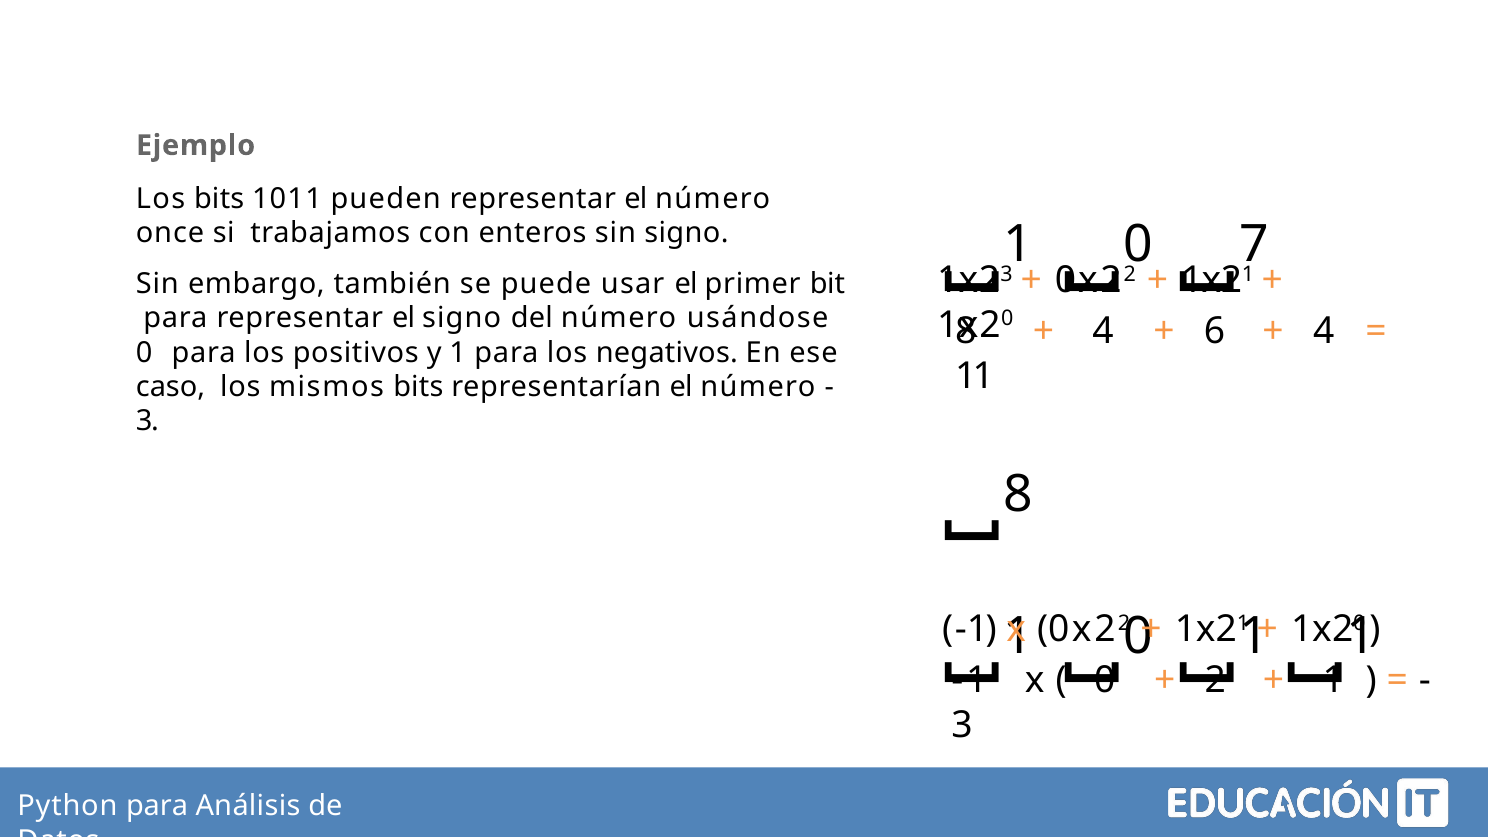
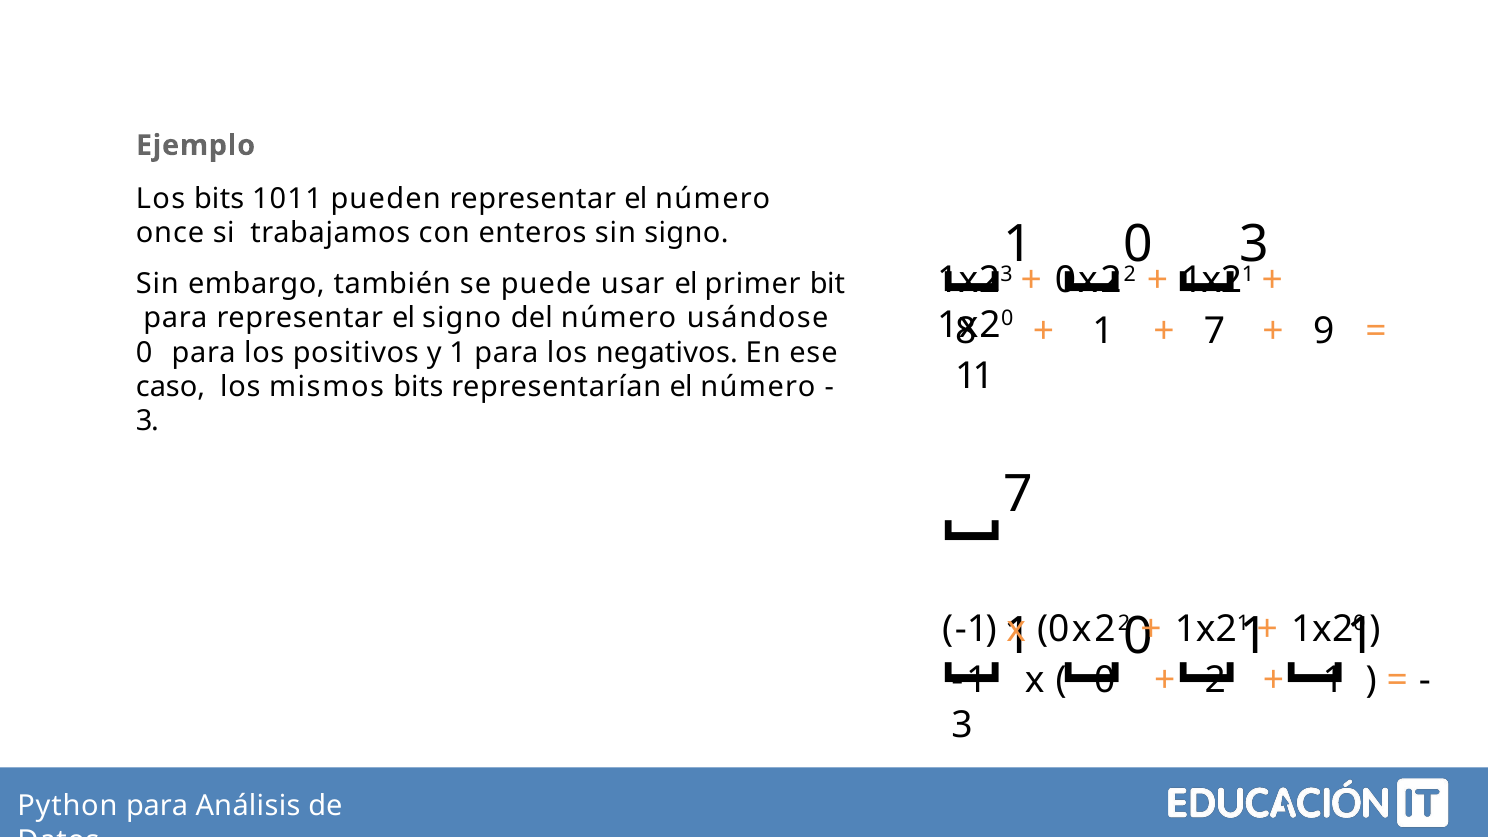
7 at (1254, 245): 7 -> 3
4 at (1103, 331): 4 -> 1
6 at (1215, 331): 6 -> 7
4 at (1324, 331): 4 -> 9
8 at (1019, 494): 8 -> 7
